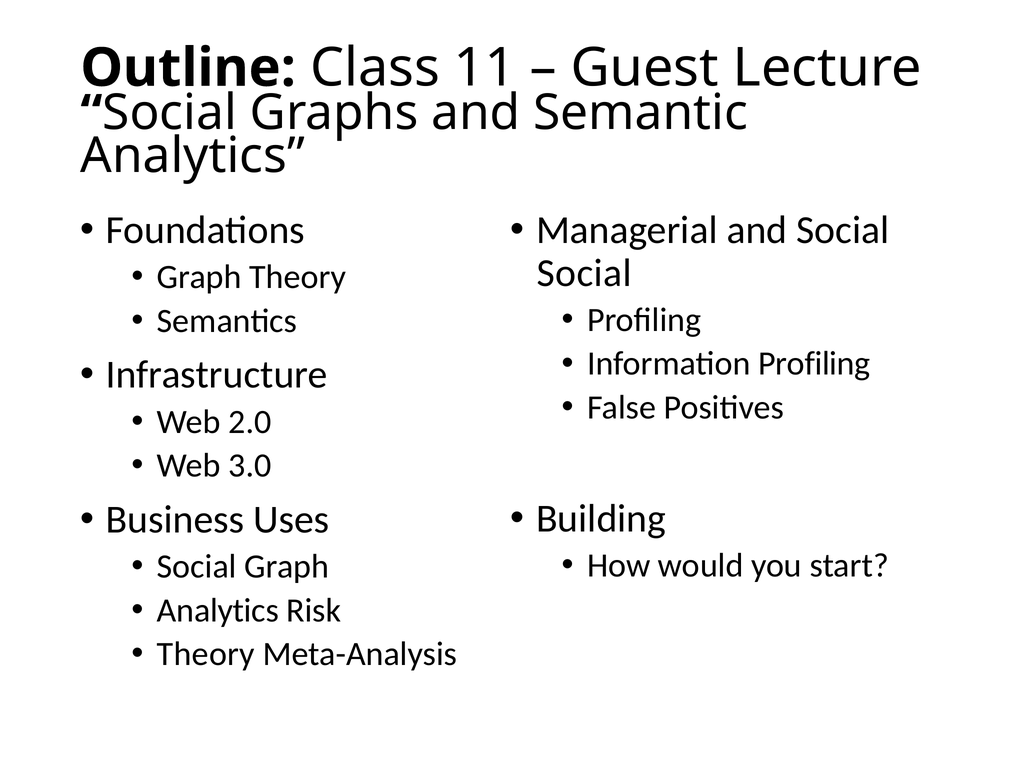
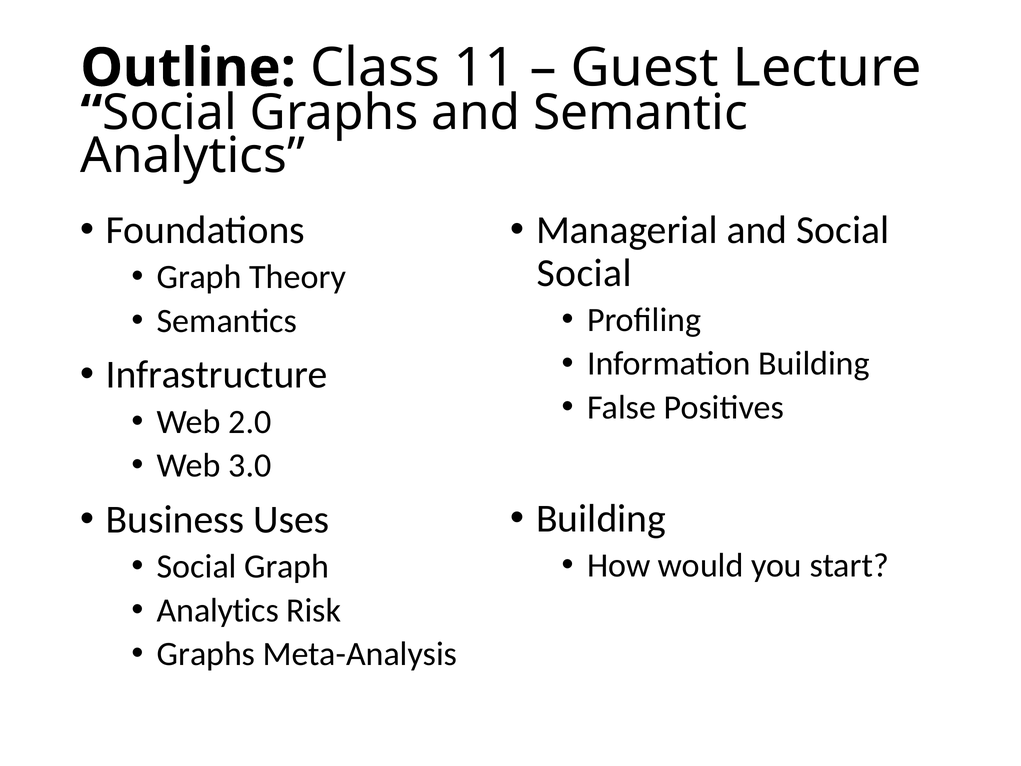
Information Profiling: Profiling -> Building
Theory at (206, 654): Theory -> Graphs
